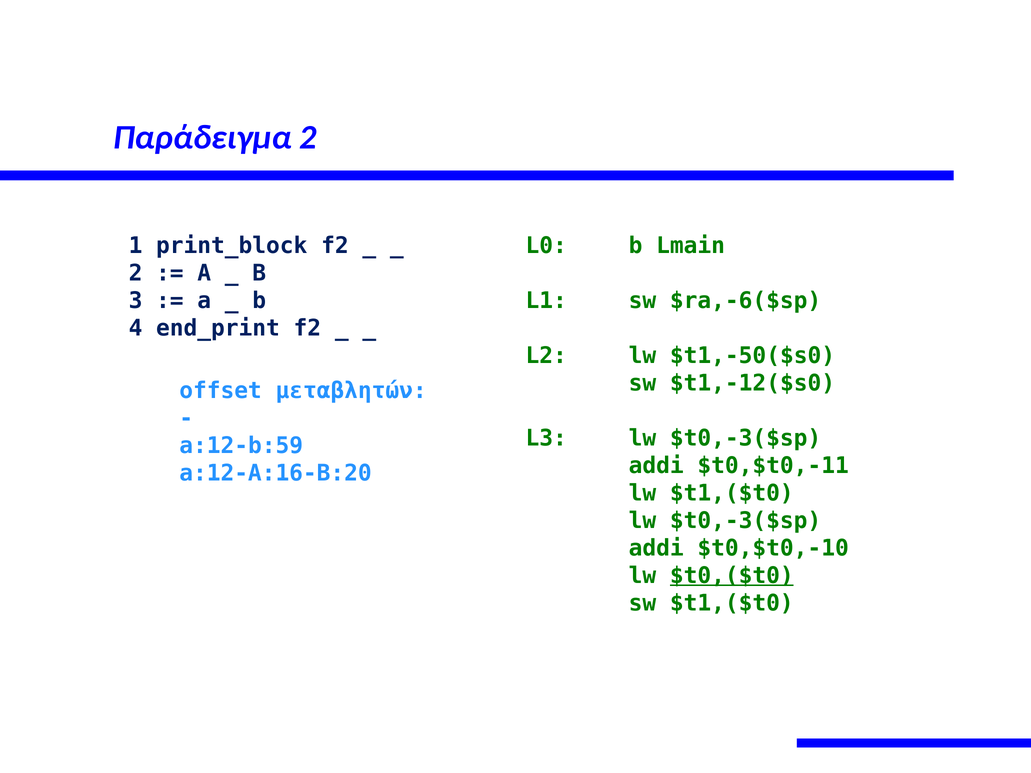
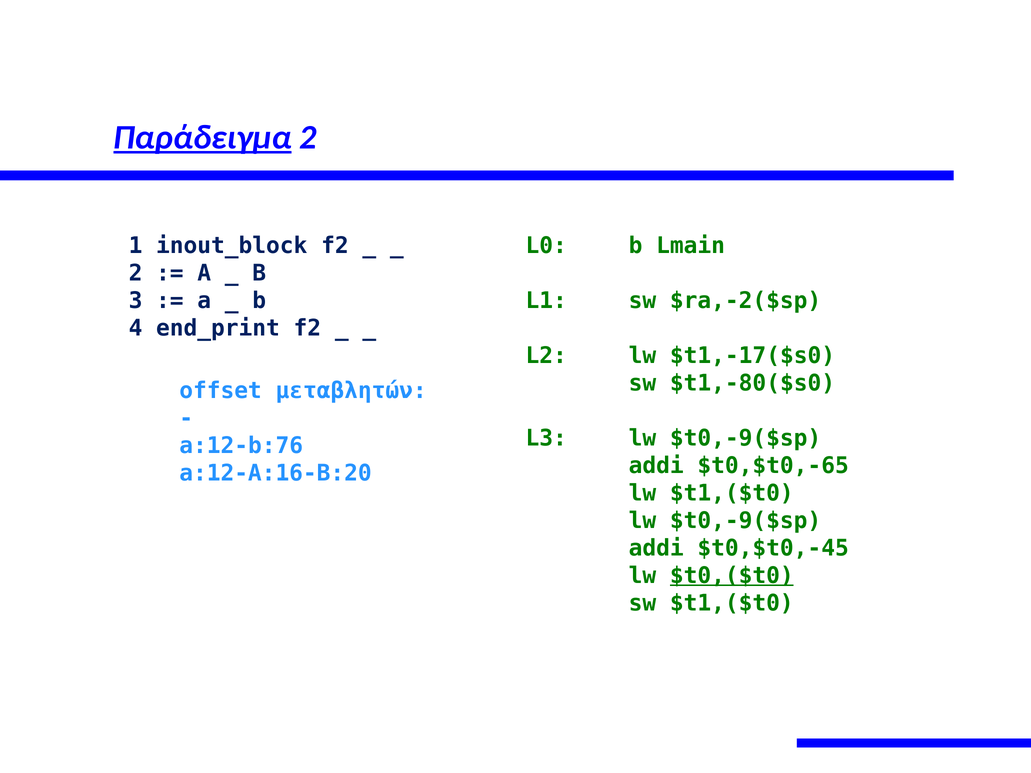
Παράδειγμα underline: none -> present
print_block: print_block -> inout_block
$ra,-6($sp: $ra,-6($sp -> $ra,-2($sp
$t1,-50($s0: $t1,-50($s0 -> $t1,-17($s0
$t1,-12($s0: $t1,-12($s0 -> $t1,-80($s0
L3 lw $t0,-3($sp: $t0,-3($sp -> $t0,-9($sp
a:12-b:59: a:12-b:59 -> a:12-b:76
$t0,$t0,-11: $t0,$t0,-11 -> $t0,$t0,-65
$t0,-3($sp at (746, 521): $t0,-3($sp -> $t0,-9($sp
$t0,$t0,-10: $t0,$t0,-10 -> $t0,$t0,-45
